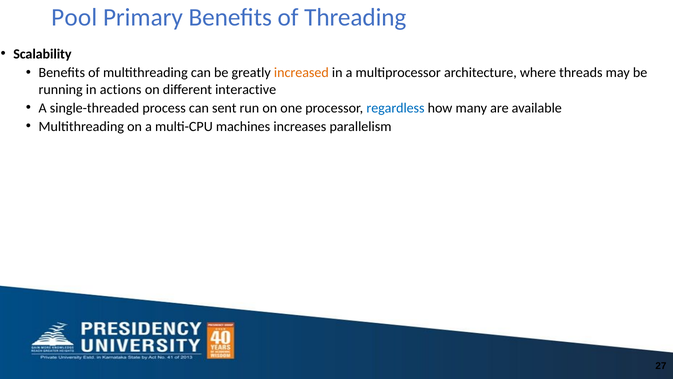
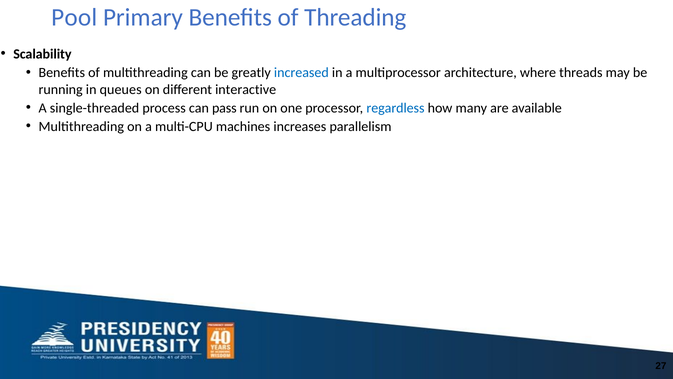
increased colour: orange -> blue
actions: actions -> queues
sent: sent -> pass
